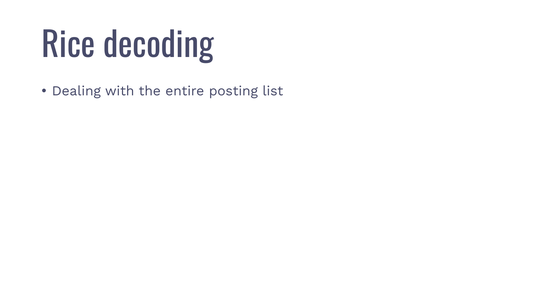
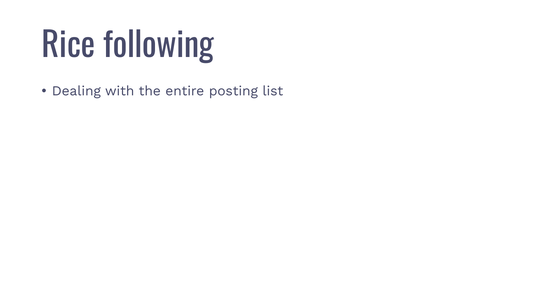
decoding: decoding -> following
